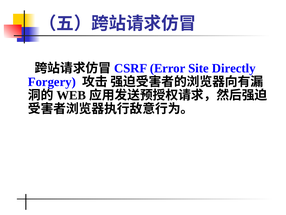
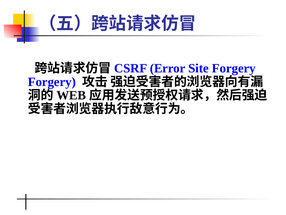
Site Directly: Directly -> Forgery
